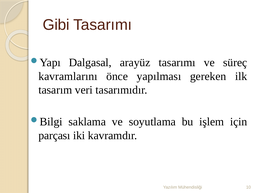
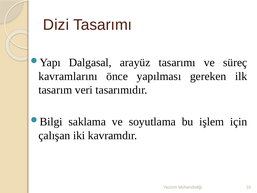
Gibi: Gibi -> Dizi
parçası: parçası -> çalışan
